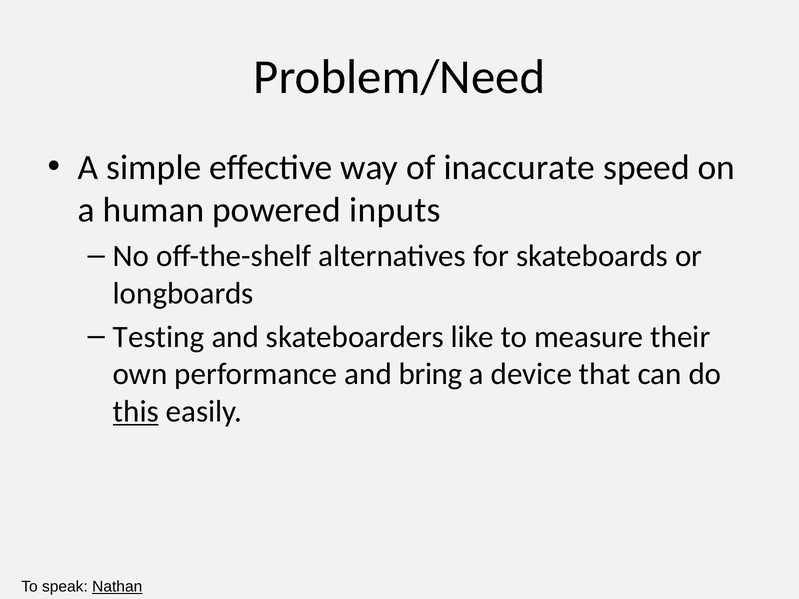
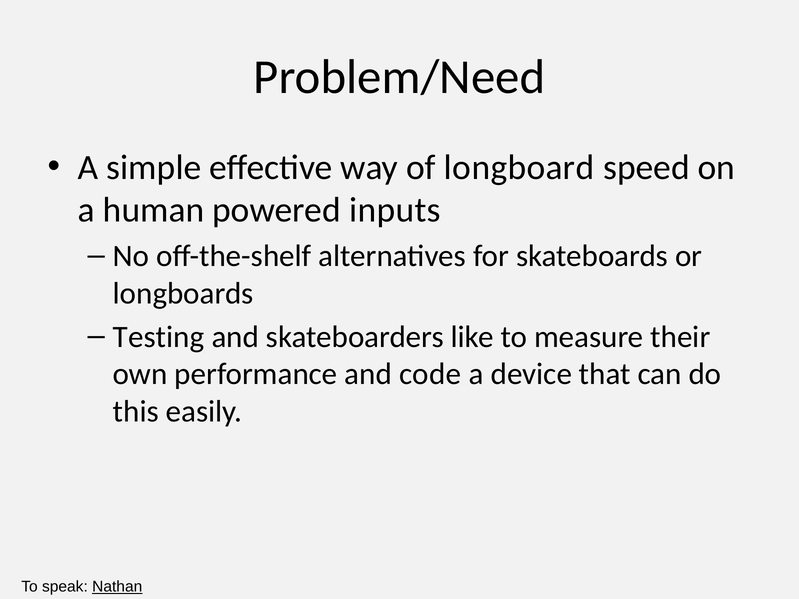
inaccurate: inaccurate -> longboard
bring: bring -> code
this underline: present -> none
